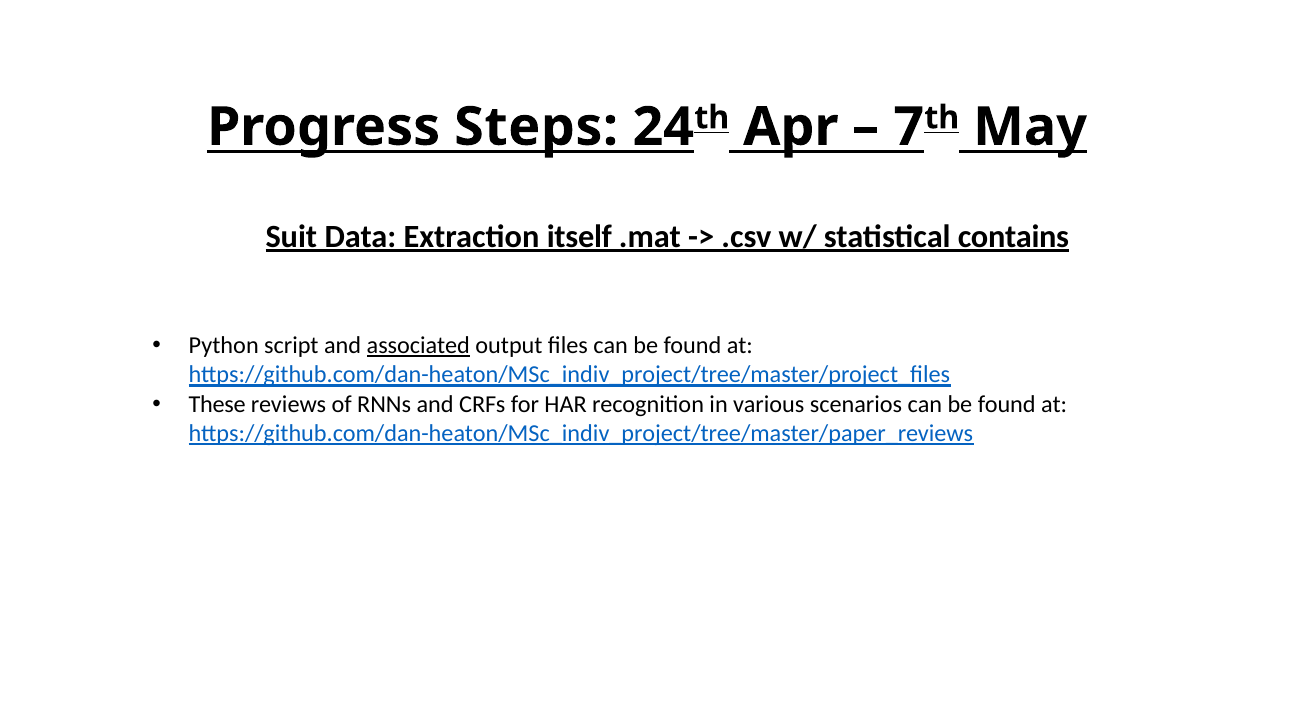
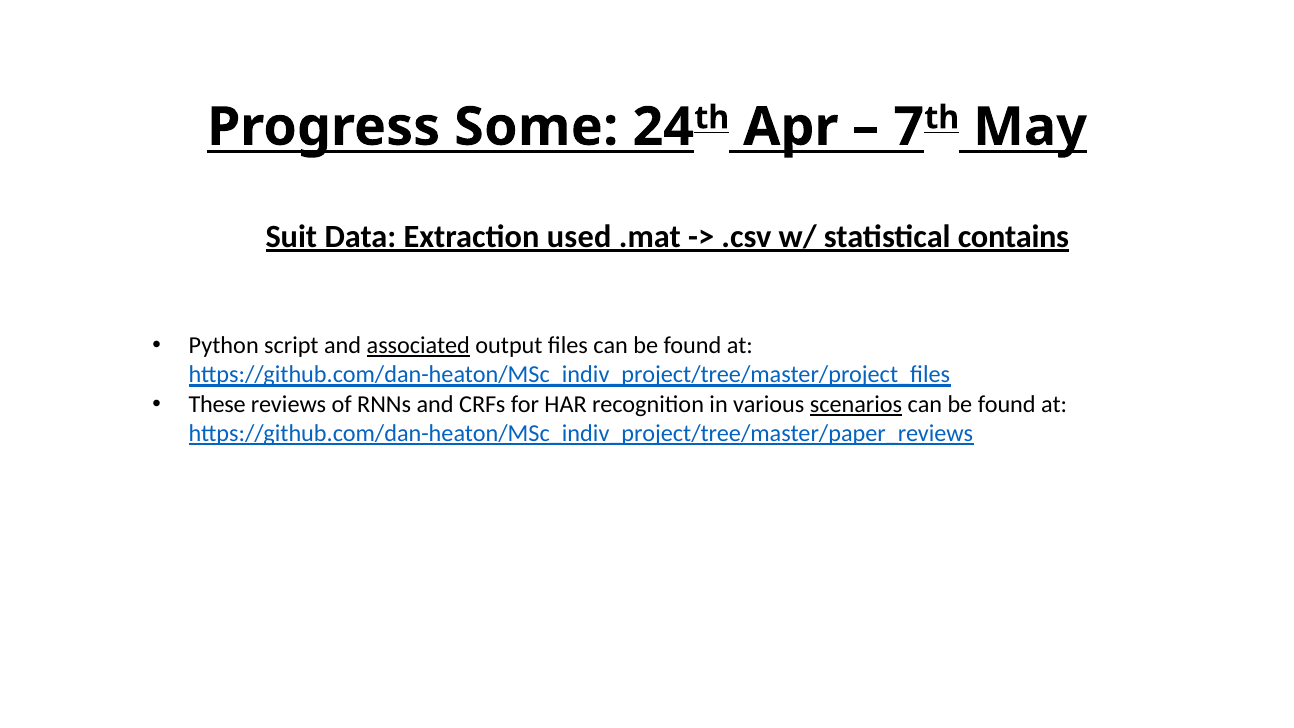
Steps: Steps -> Some
itself: itself -> used
scenarios underline: none -> present
